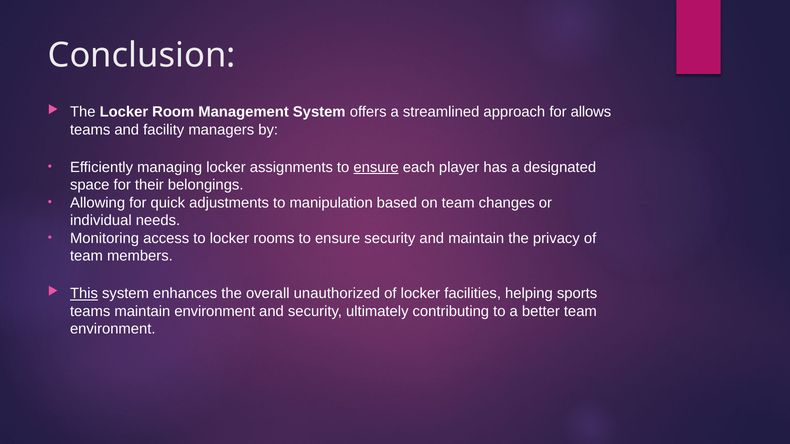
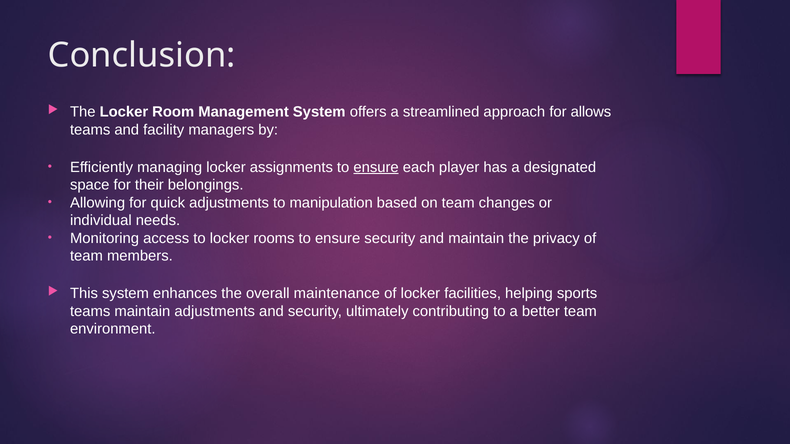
This underline: present -> none
unauthorized: unauthorized -> maintenance
maintain environment: environment -> adjustments
